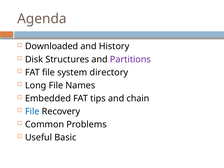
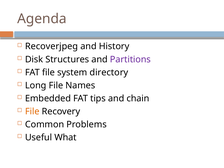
Downloaded: Downloaded -> Recoverjpeg
File at (32, 111) colour: blue -> orange
Basic: Basic -> What
